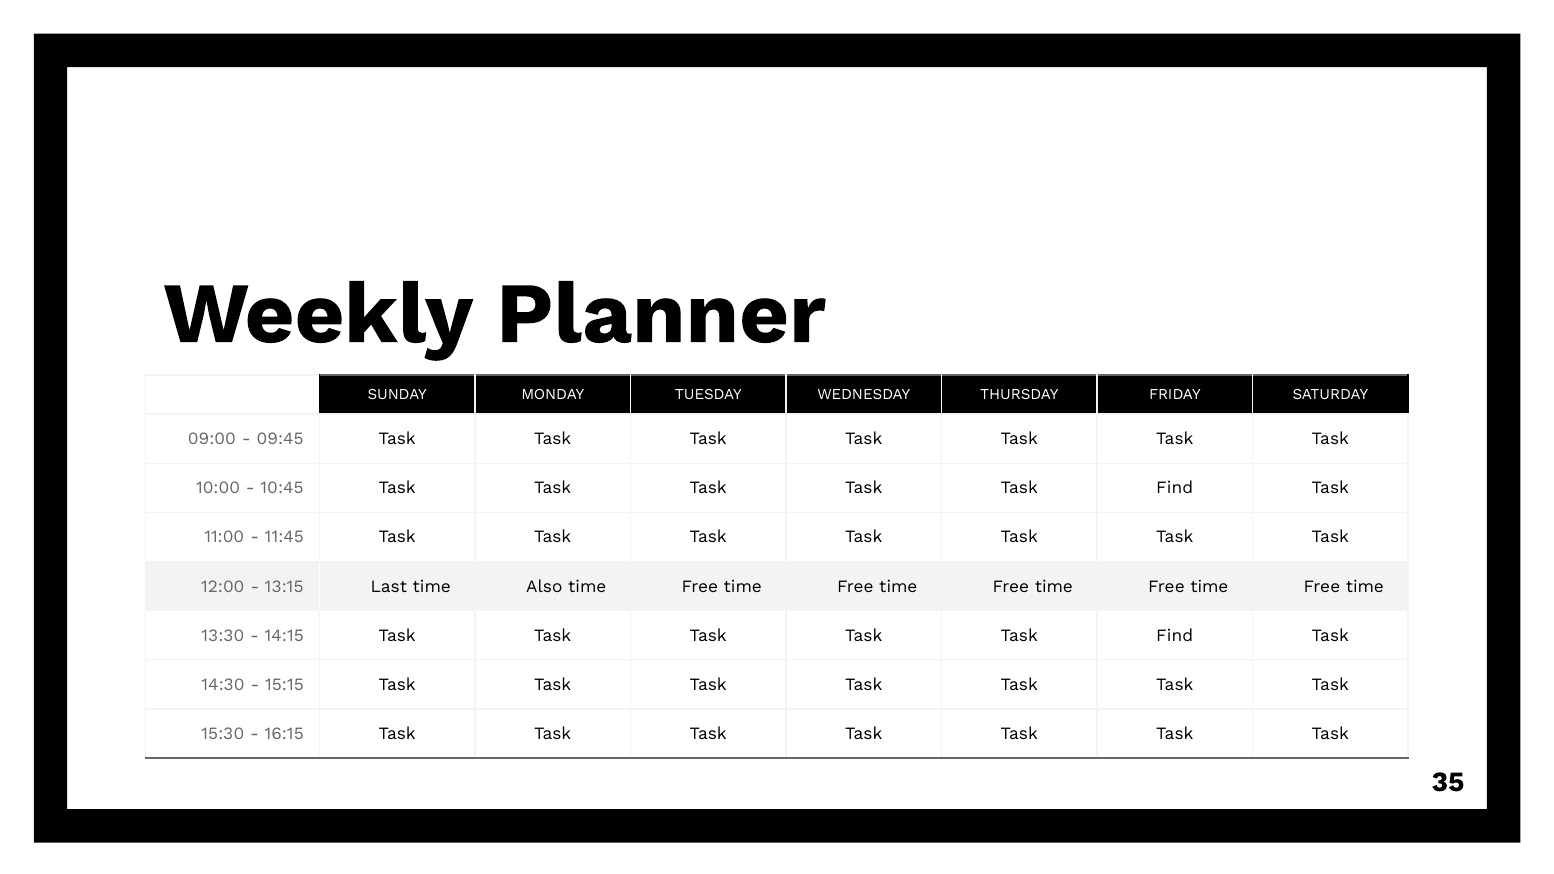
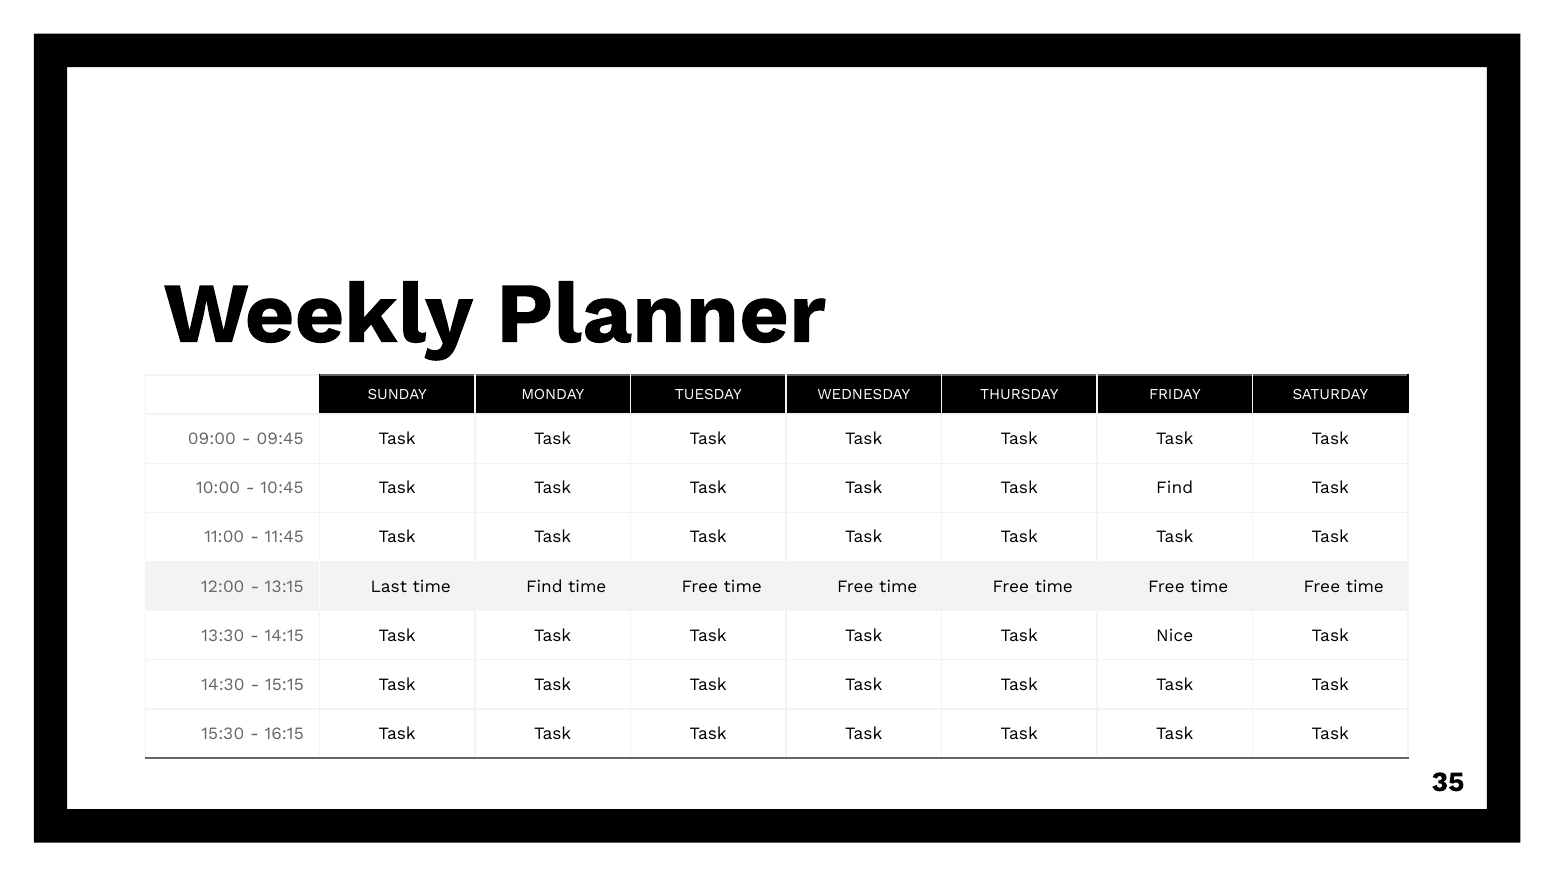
Also at (544, 586): Also -> Find
Find at (1175, 636): Find -> Nice
